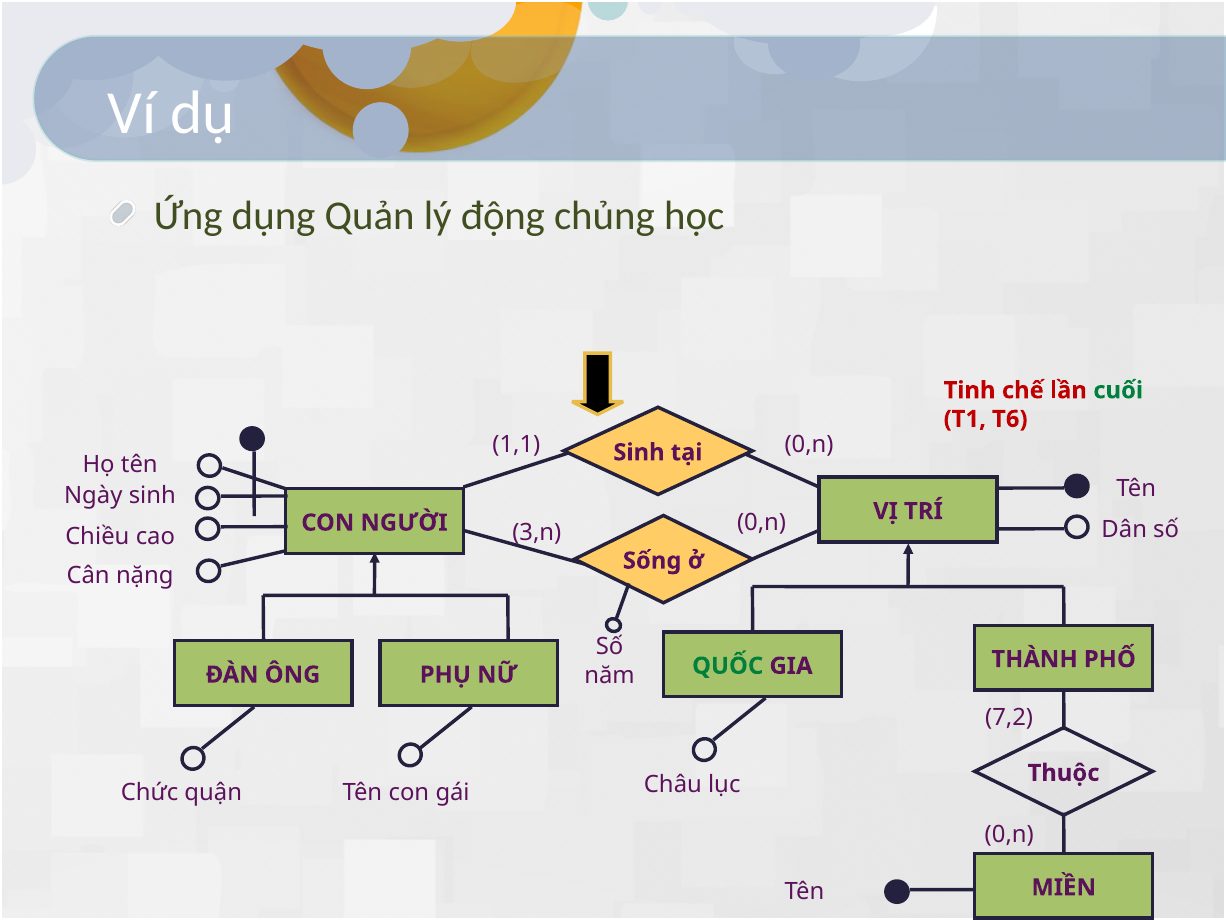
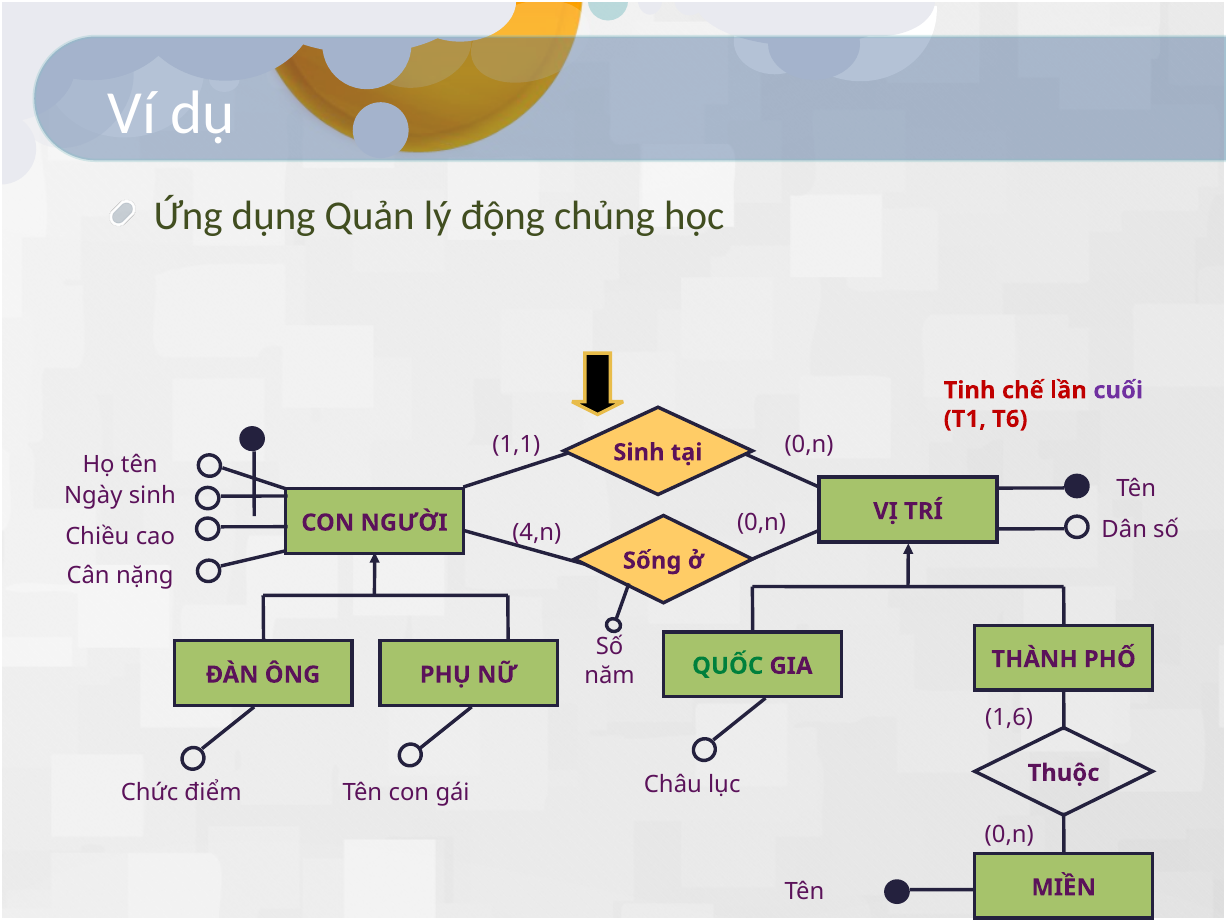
cuối colour: green -> purple
3,n: 3,n -> 4,n
7,2: 7,2 -> 1,6
quận: quận -> điểm
